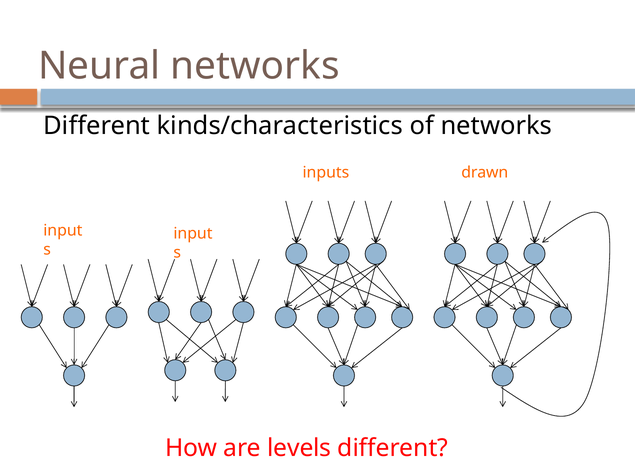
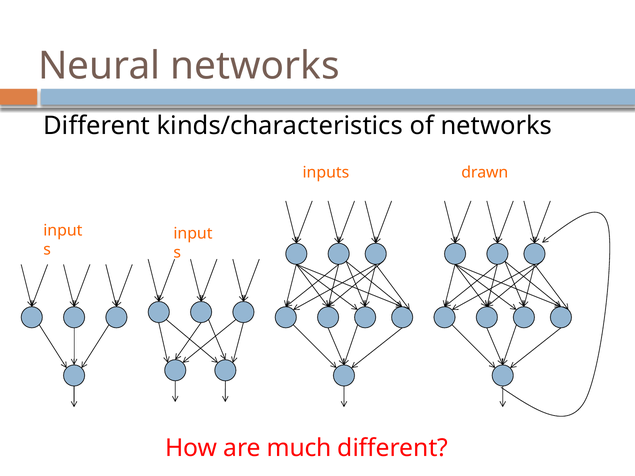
levels: levels -> much
